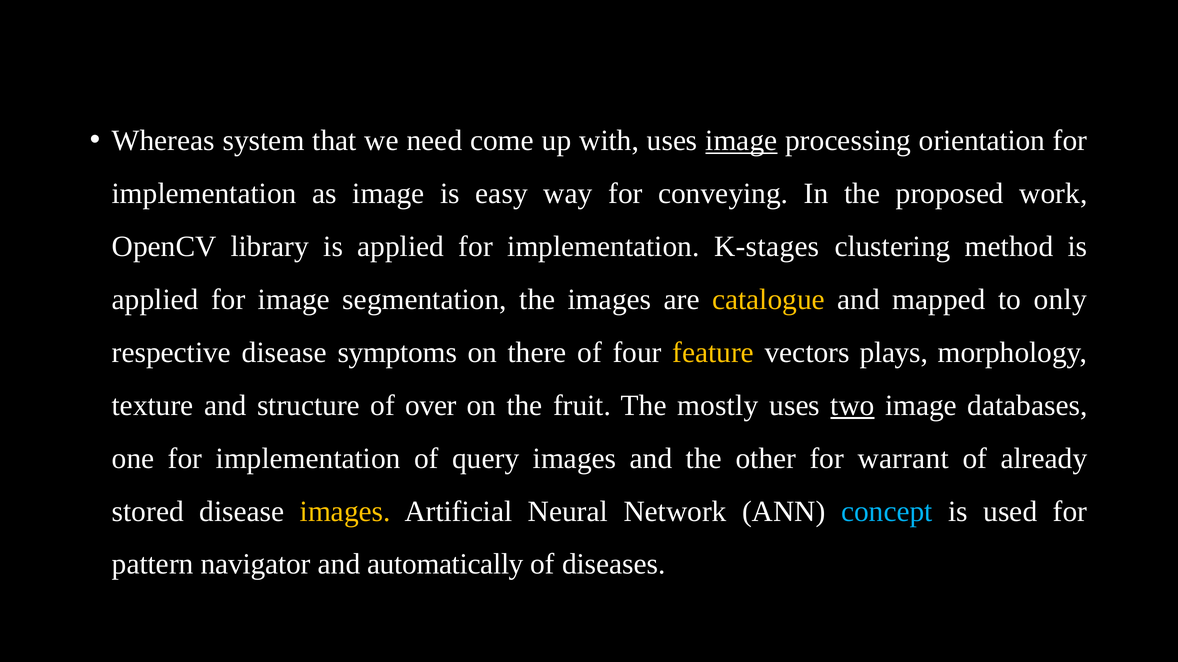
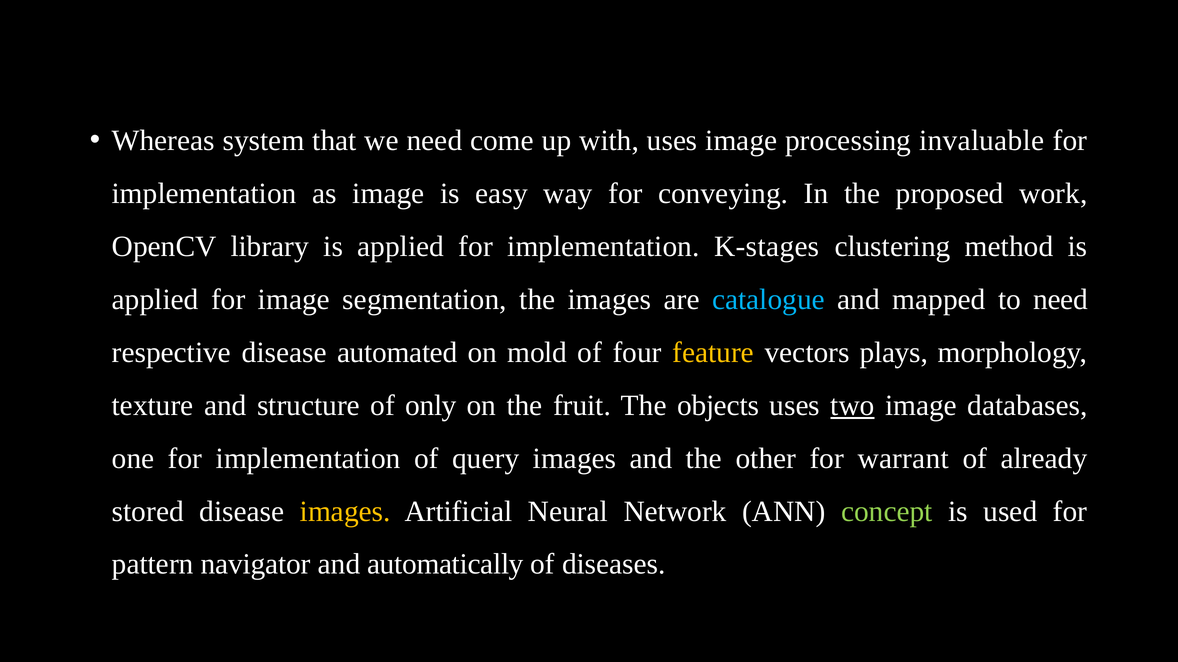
image at (741, 141) underline: present -> none
orientation: orientation -> invaluable
catalogue colour: yellow -> light blue
to only: only -> need
symptoms: symptoms -> automated
there: there -> mold
over: over -> only
mostly: mostly -> objects
concept colour: light blue -> light green
